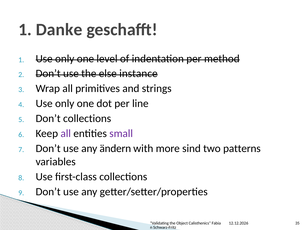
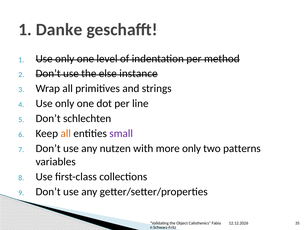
Don’t collections: collections -> schlechten
all at (66, 134) colour: purple -> orange
ändern: ändern -> nutzen
more sind: sind -> only
